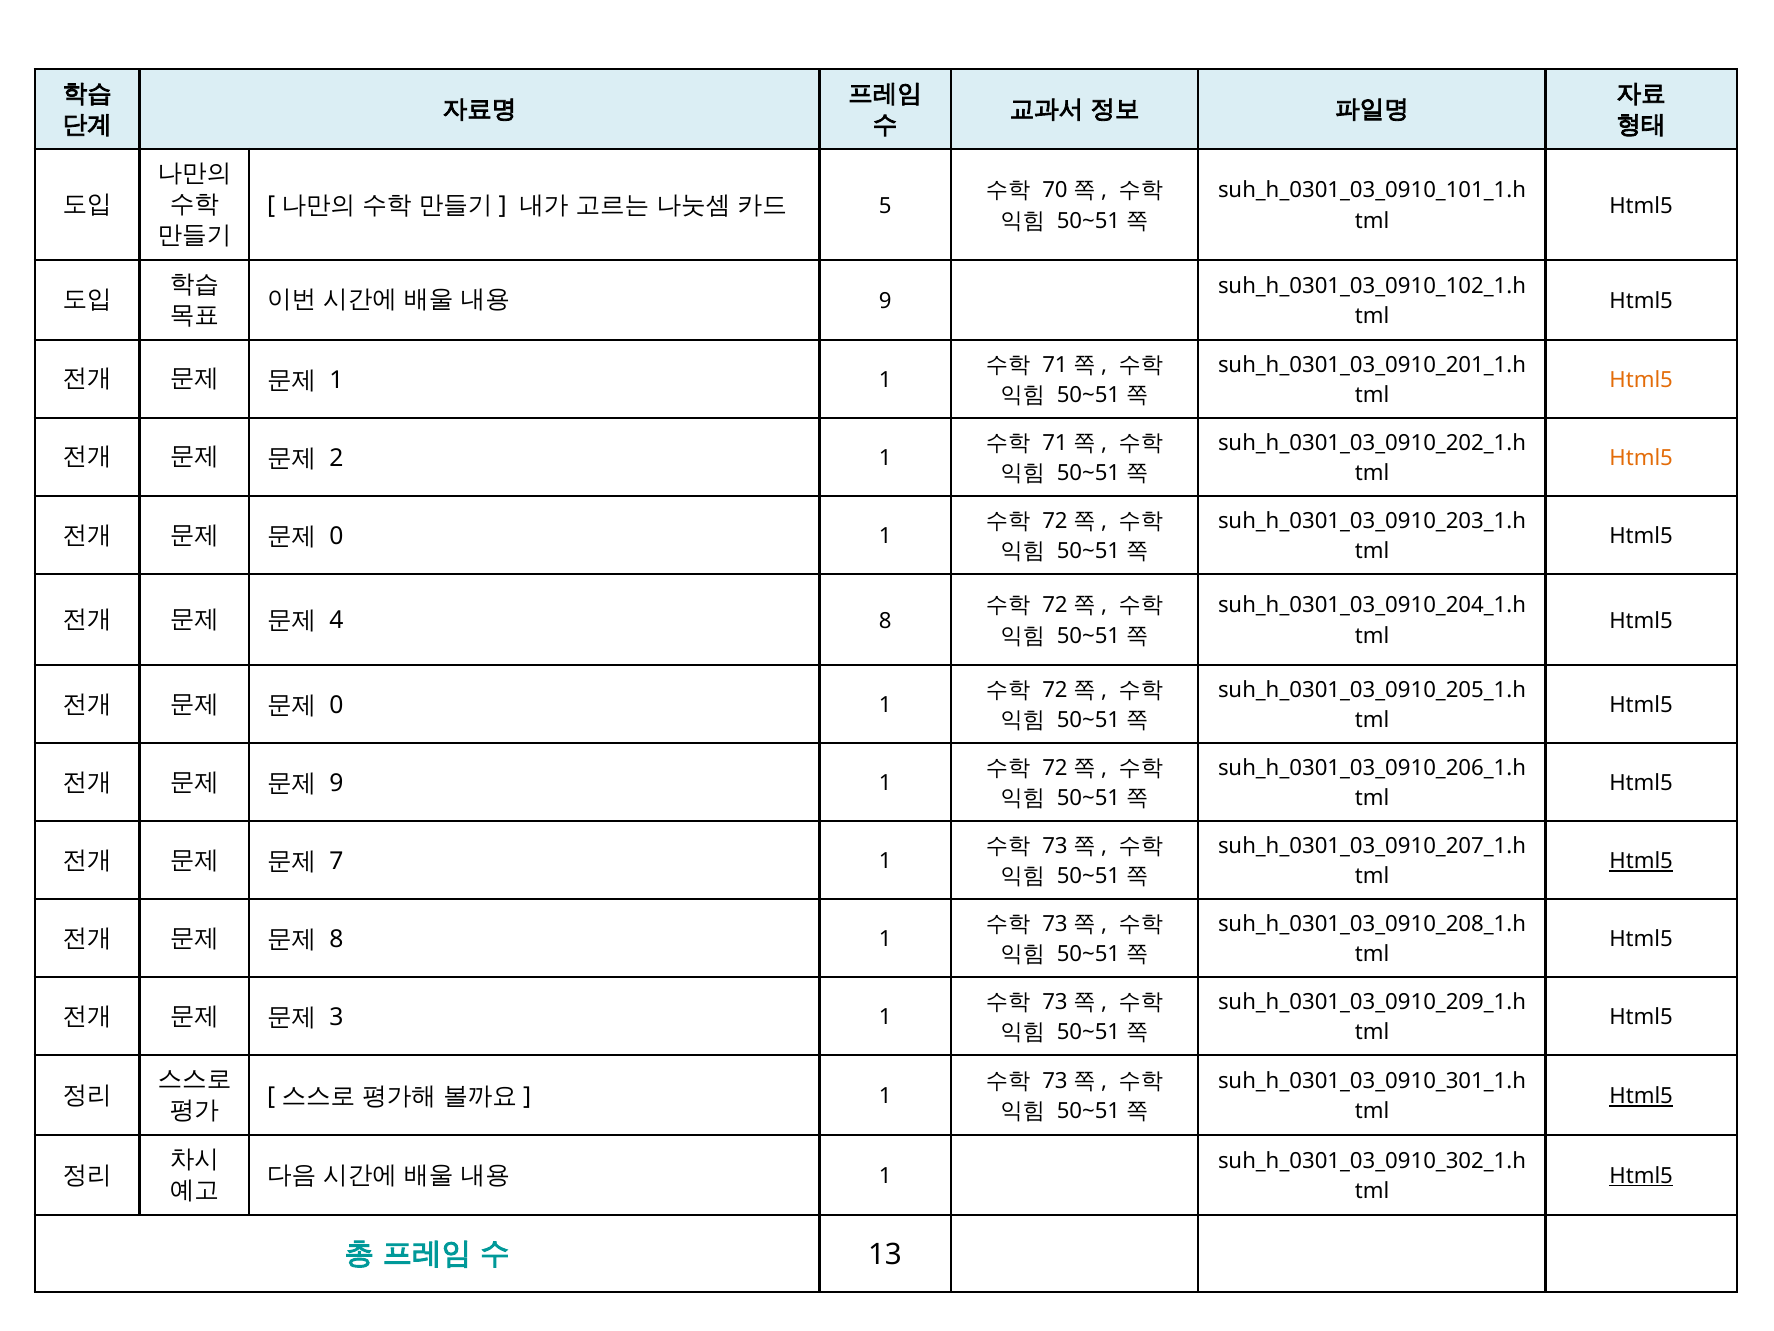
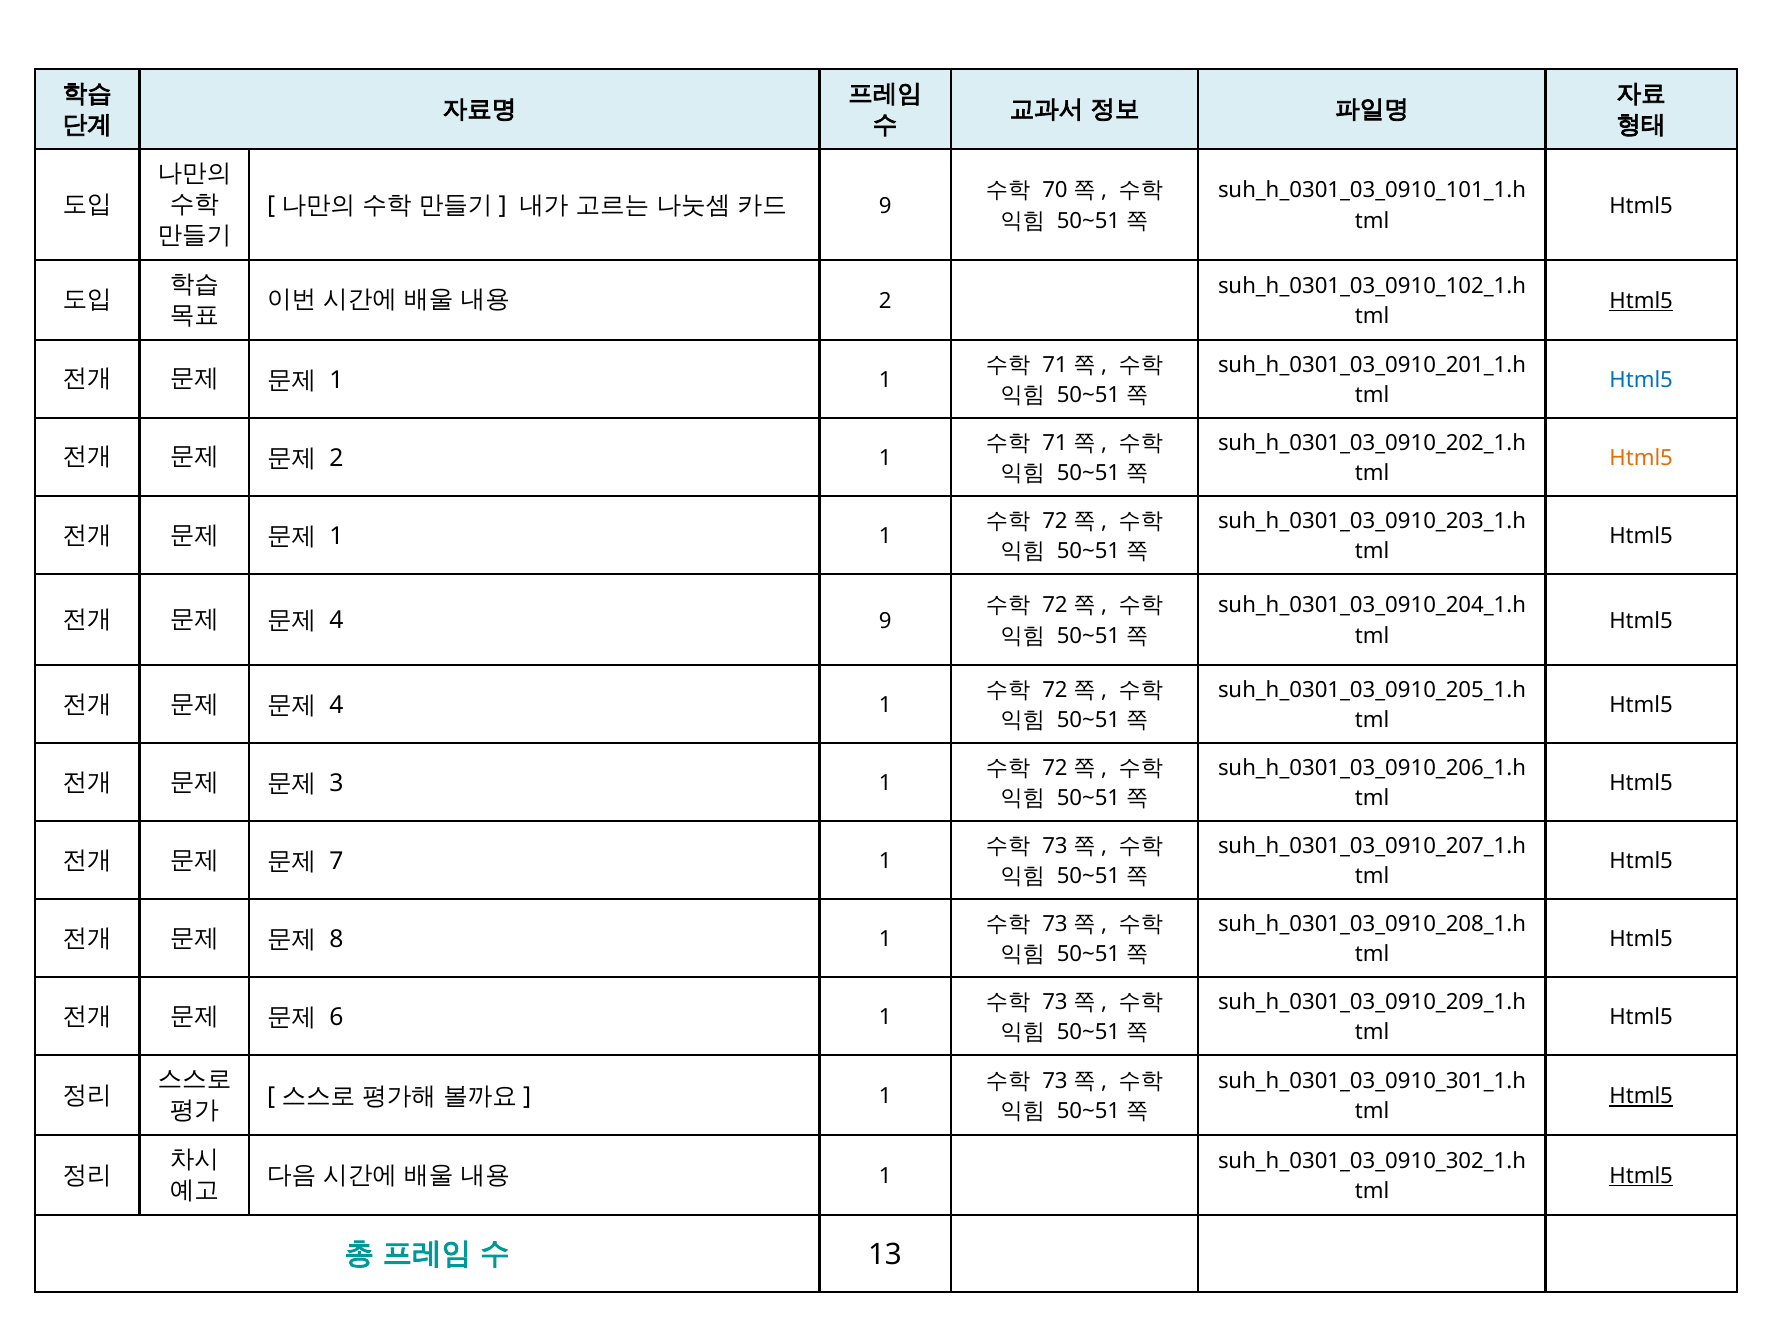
5 at (885, 206): 5 -> 9
9 at (885, 301): 9 -> 2
Html5 at (1641, 301) underline: none -> present
Html5 at (1641, 380) colour: orange -> blue
0 at (336, 536): 0 -> 1
4 8: 8 -> 9
0 at (336, 705): 0 -> 4
9 at (336, 783): 9 -> 3
Html5 at (1641, 861) underline: present -> none
3: 3 -> 6
